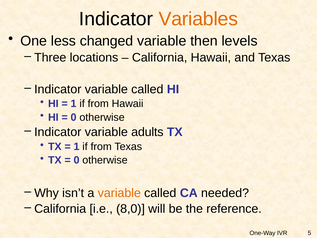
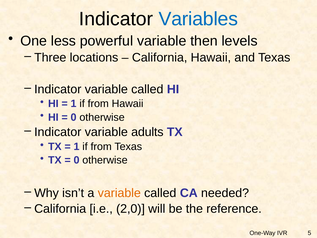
Variables colour: orange -> blue
changed: changed -> powerful
8,0: 8,0 -> 2,0
